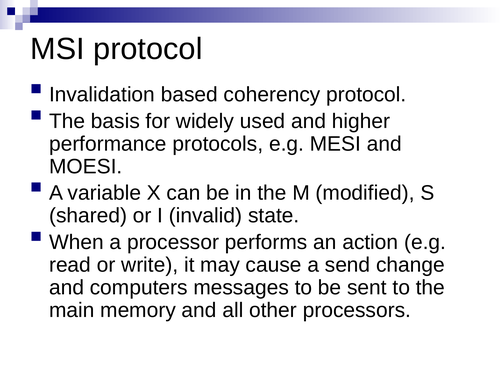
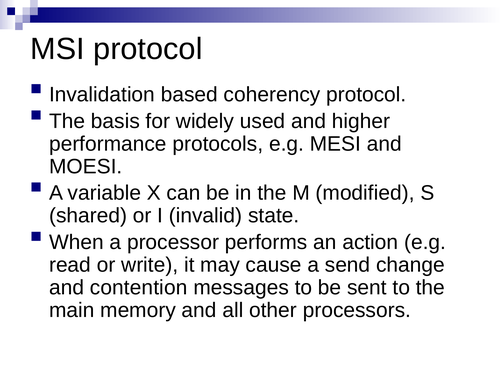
computers: computers -> contention
